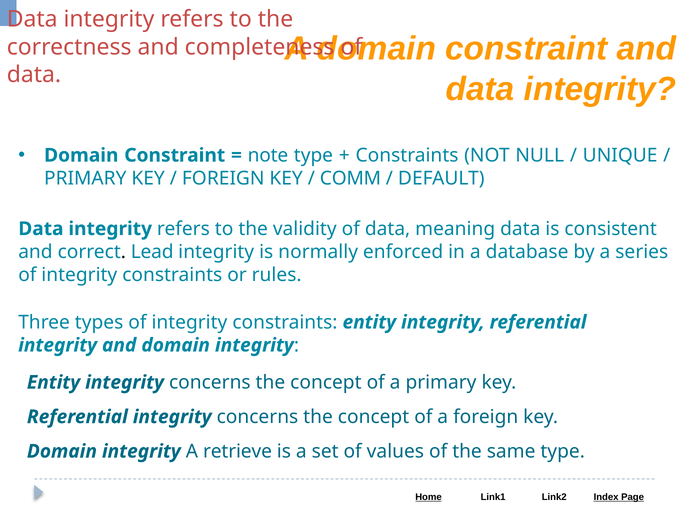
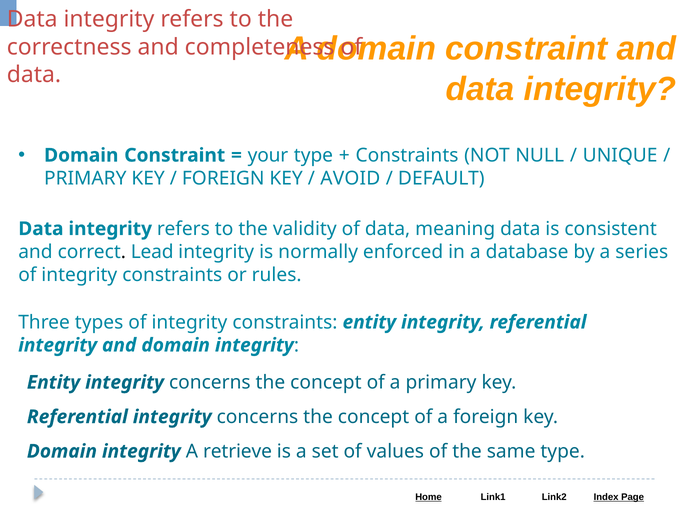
note: note -> your
COMM: COMM -> AVOID
